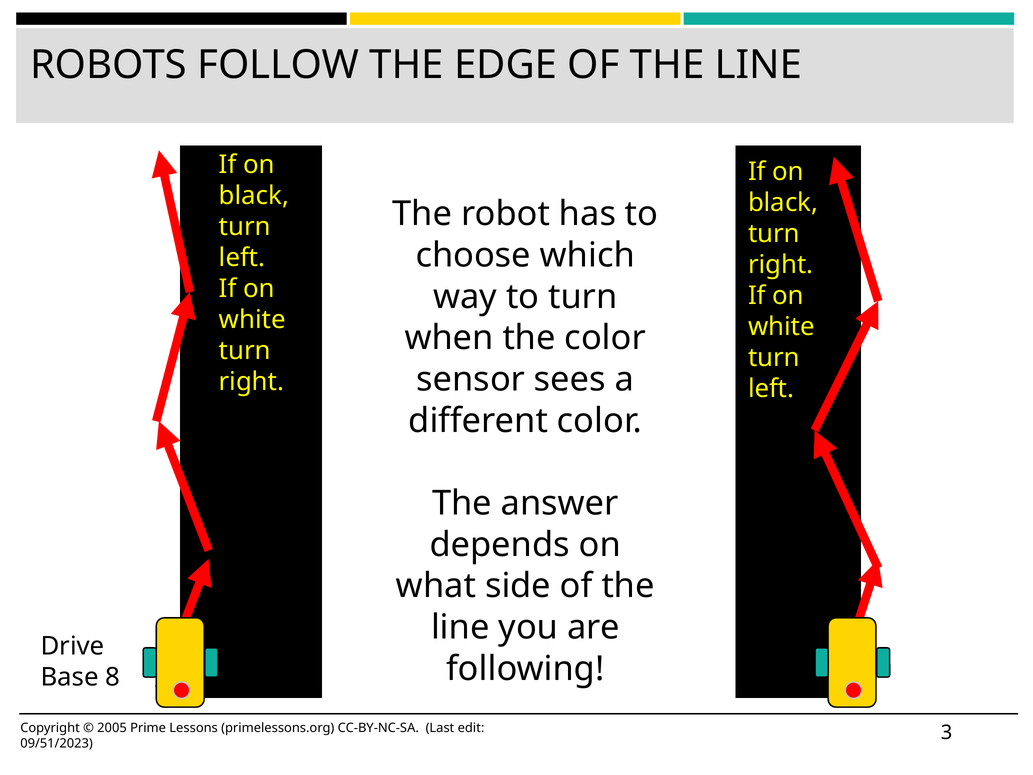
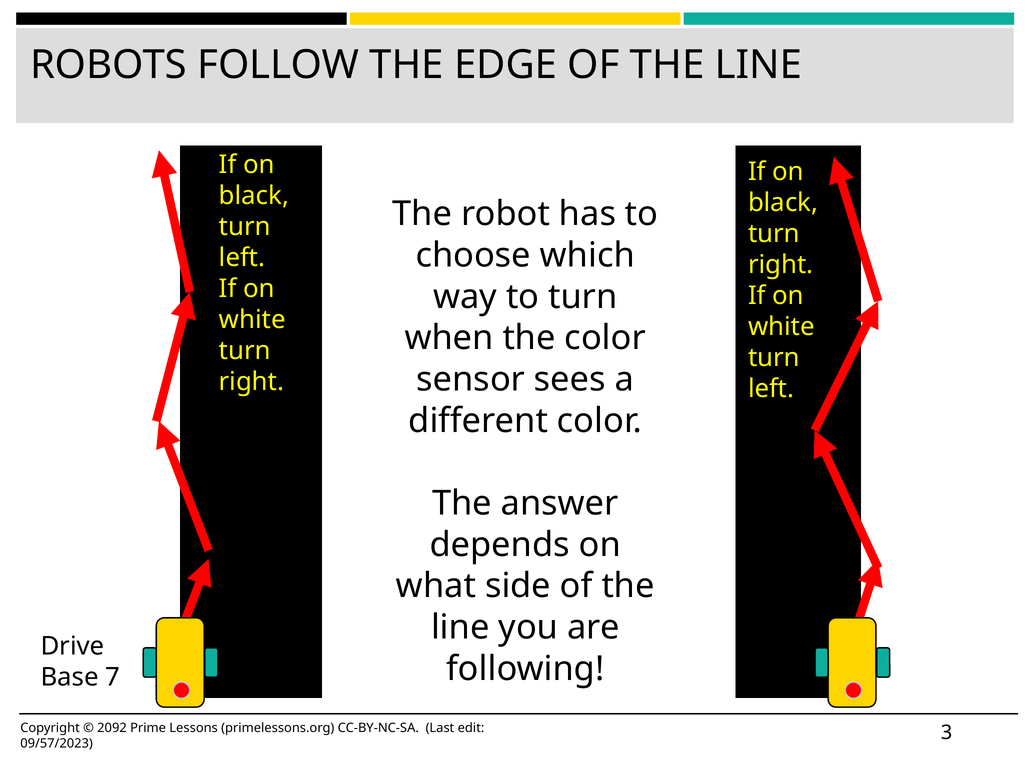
8: 8 -> 7
2005: 2005 -> 2092
09/51/2023: 09/51/2023 -> 09/57/2023
